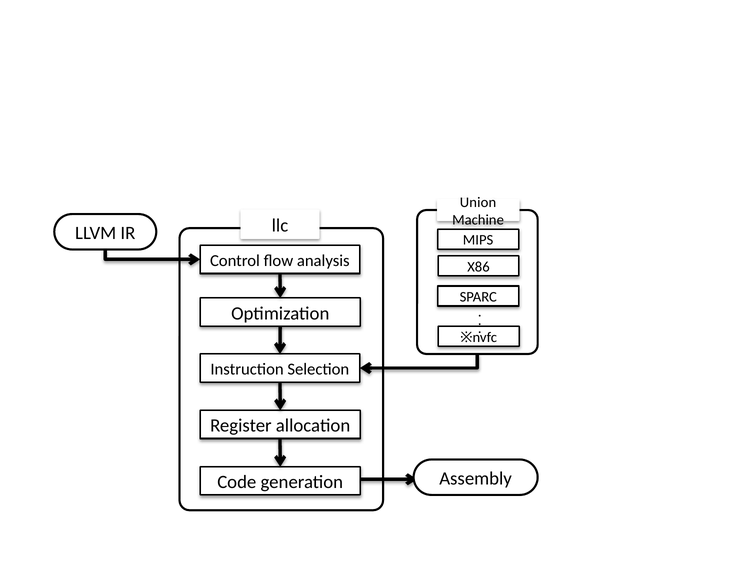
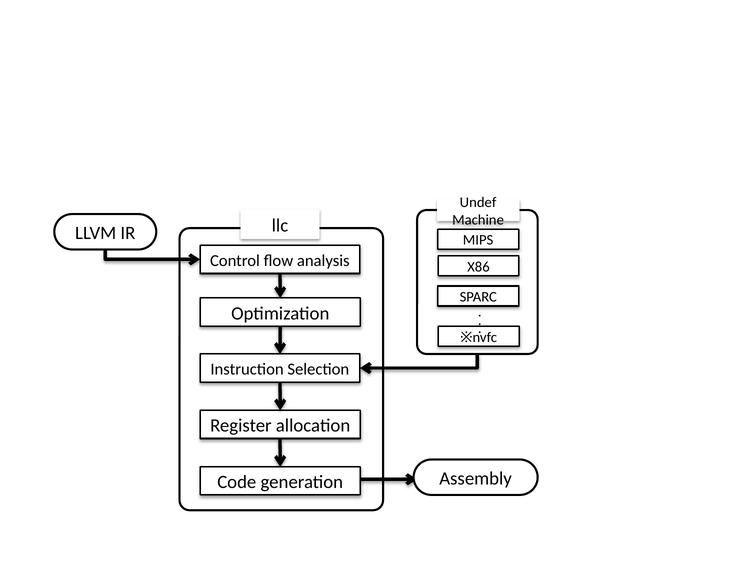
Union: Union -> Undef
